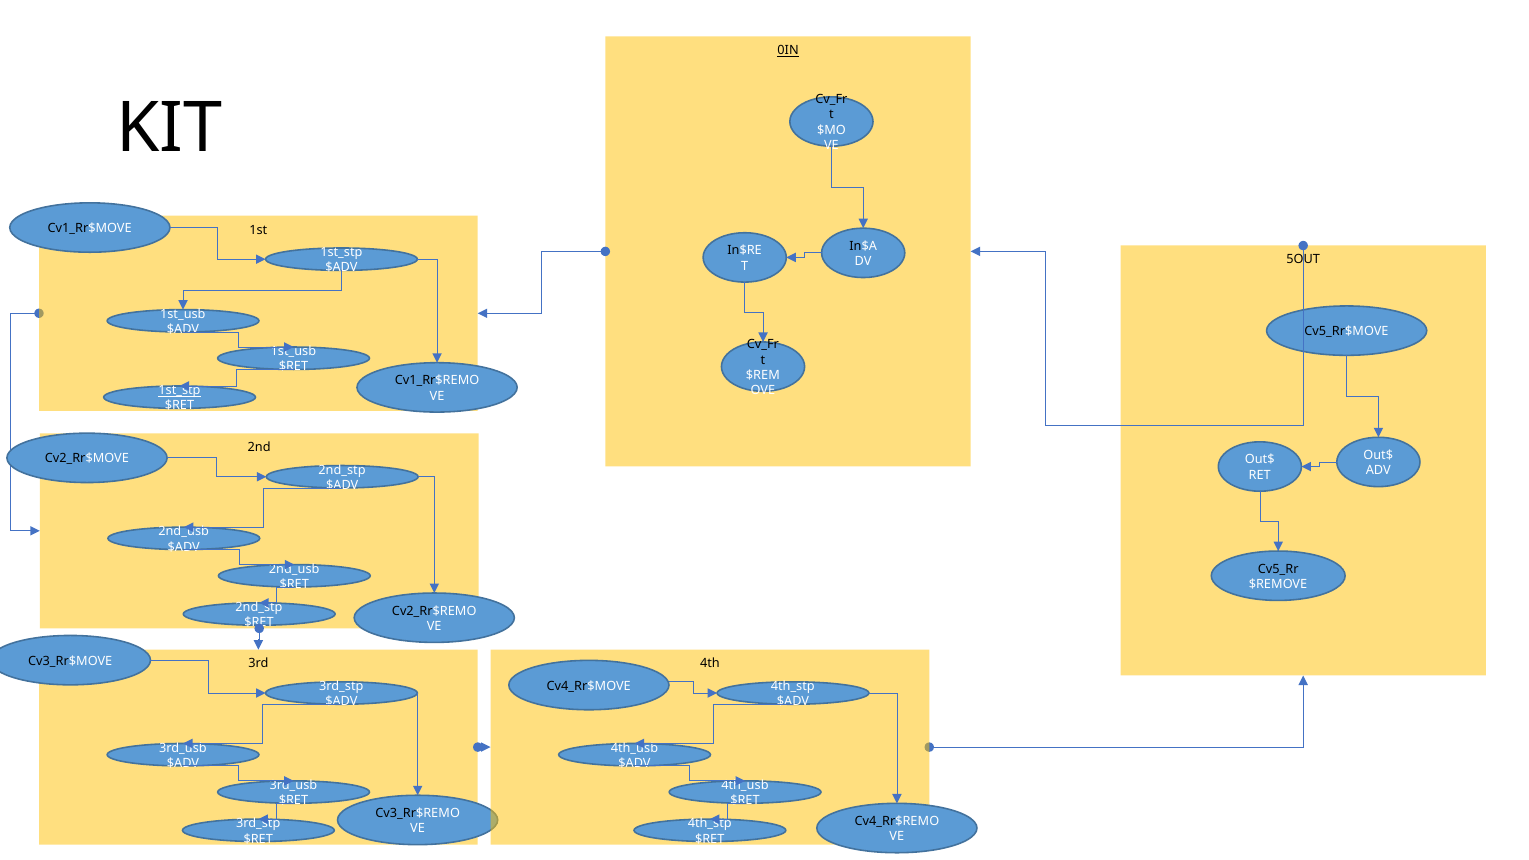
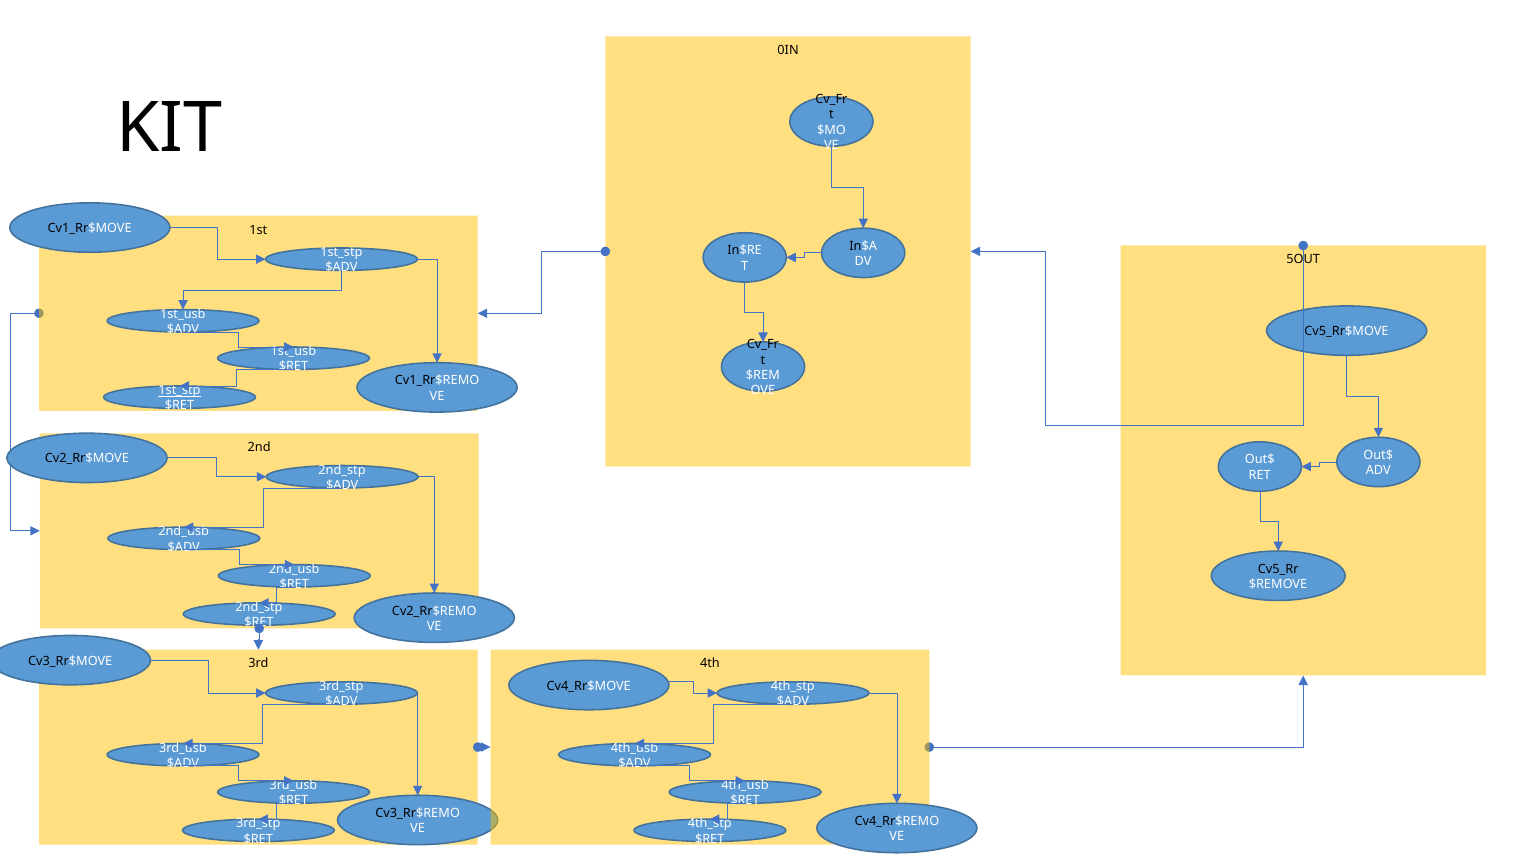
0IN underline: present -> none
